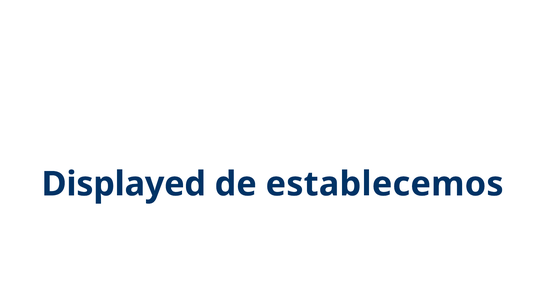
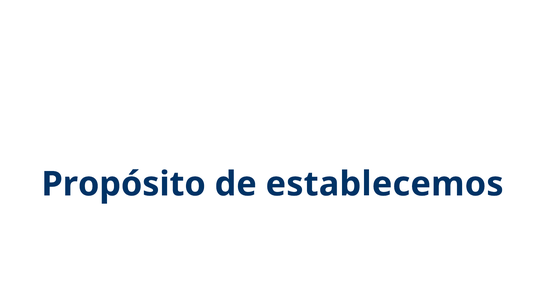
Displayed: Displayed -> Propósito
